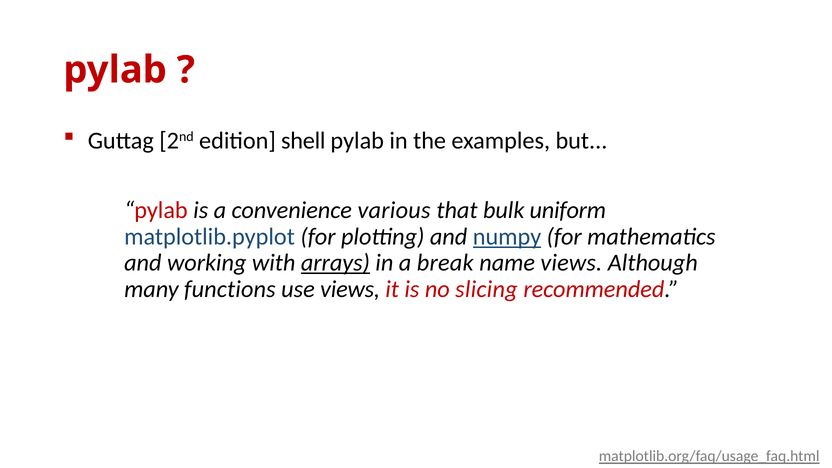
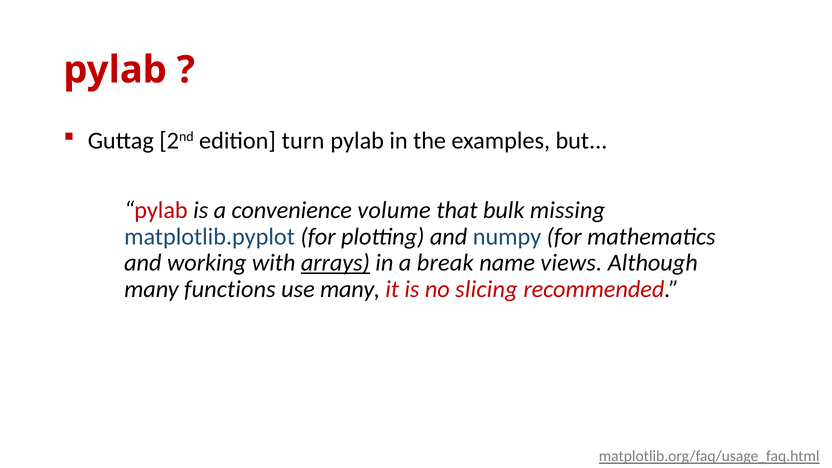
shell: shell -> turn
various: various -> volume
uniform: uniform -> missing
numpy underline: present -> none
use views: views -> many
